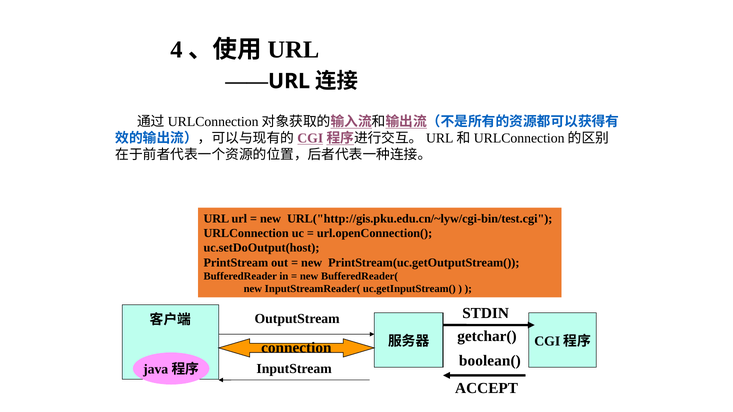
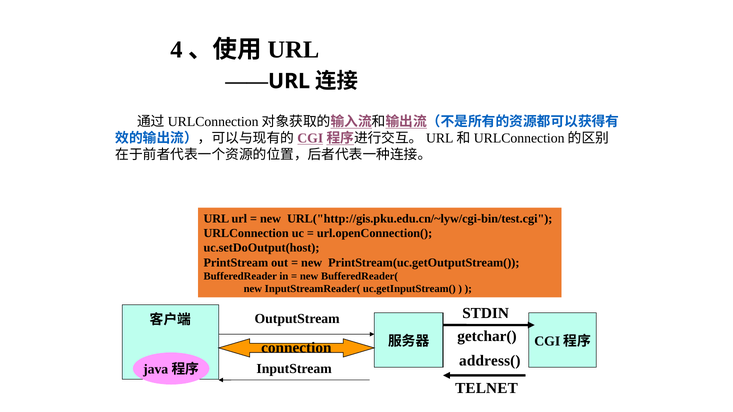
boolean(: boolean( -> address(
ACCEPT: ACCEPT -> TELNET
